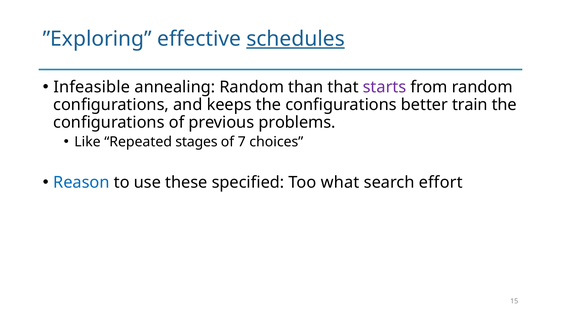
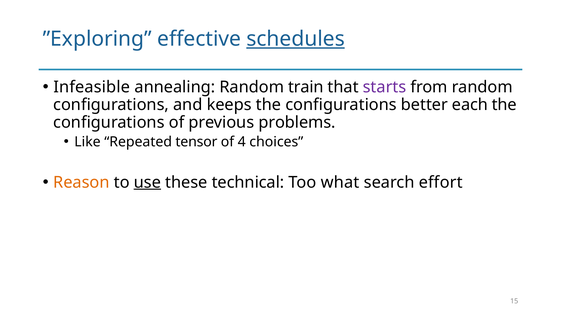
than: than -> train
train: train -> each
stages: stages -> tensor
7: 7 -> 4
Reason colour: blue -> orange
use underline: none -> present
specified: specified -> technical
